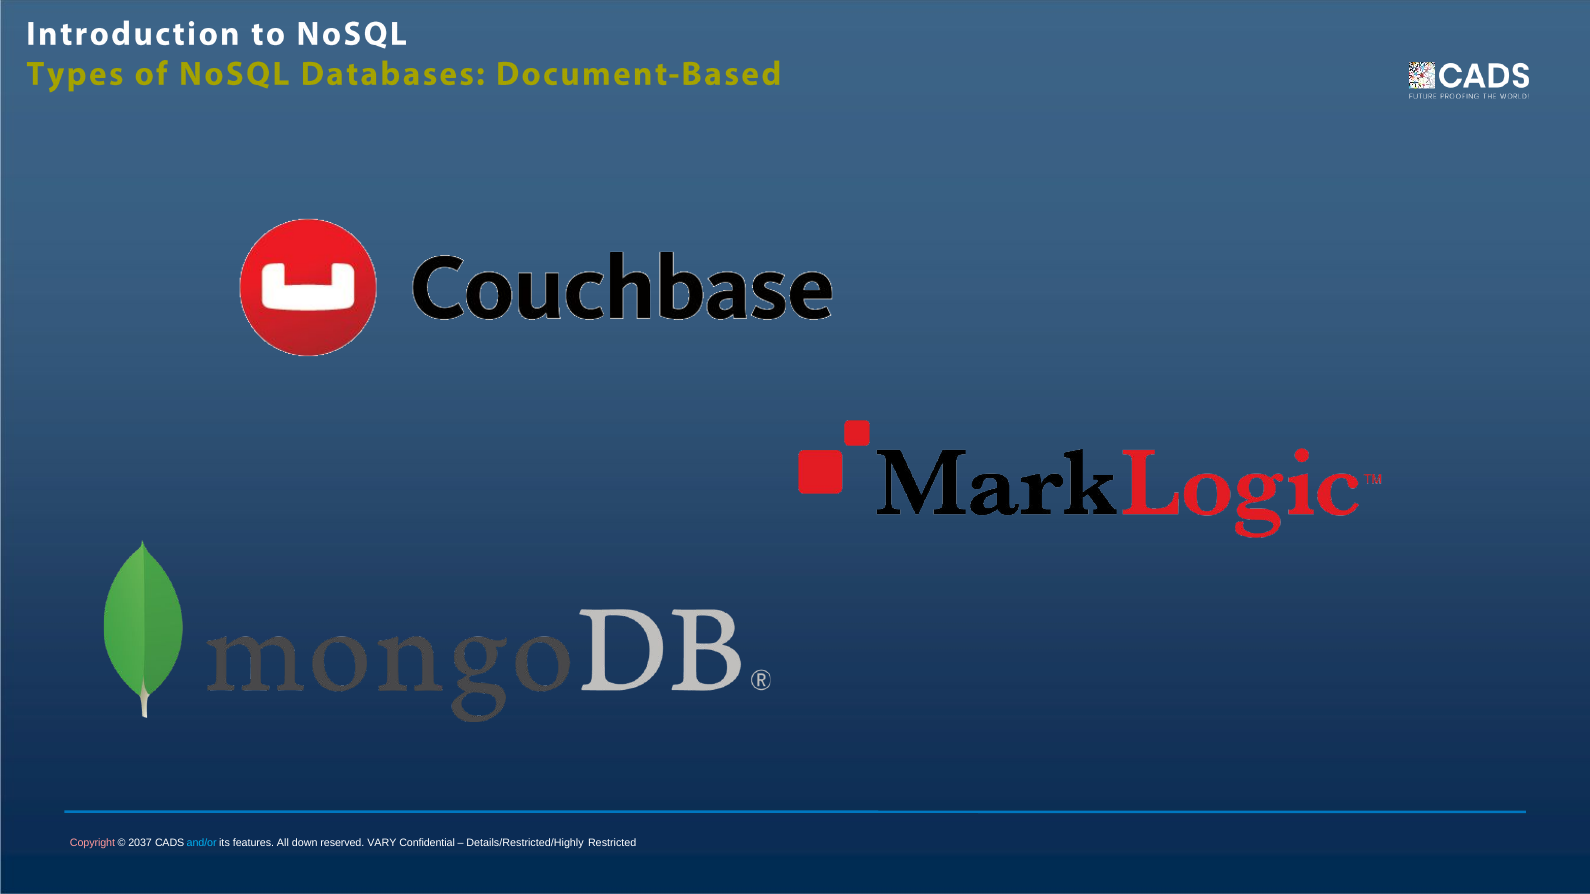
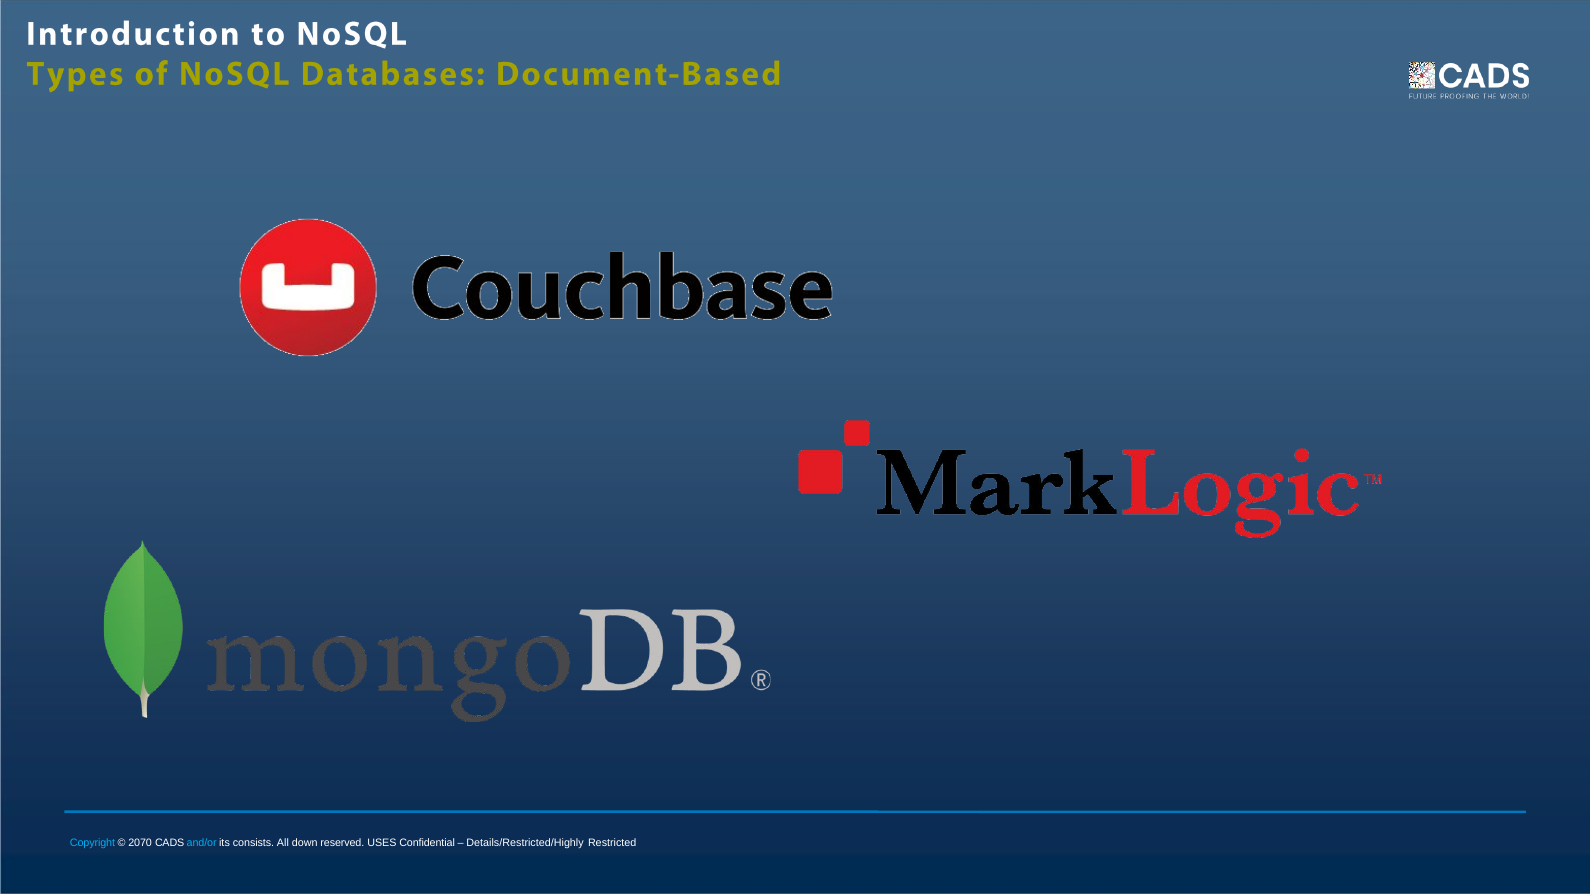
Copyright colour: pink -> light blue
2037: 2037 -> 2070
features: features -> consists
VARY: VARY -> USES
